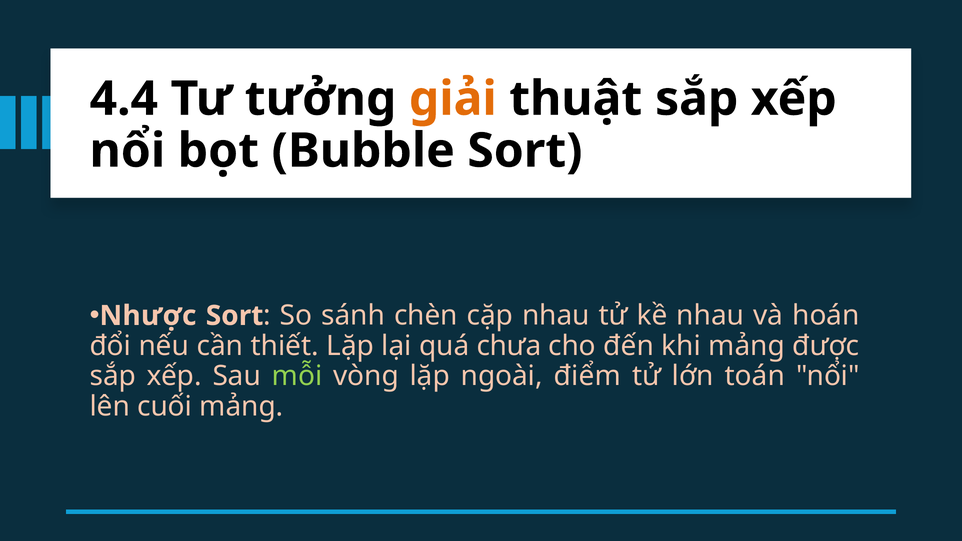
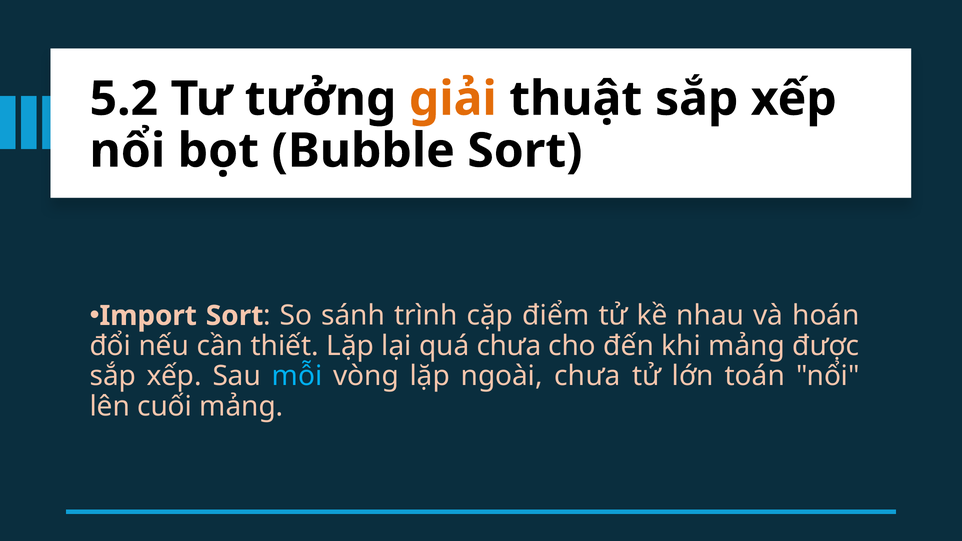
4.4: 4.4 -> 5.2
Nhược: Nhược -> Import
chèn: chèn -> trình
cặp nhau: nhau -> điểm
mỗi colour: light green -> light blue
ngoài điểm: điểm -> chưa
